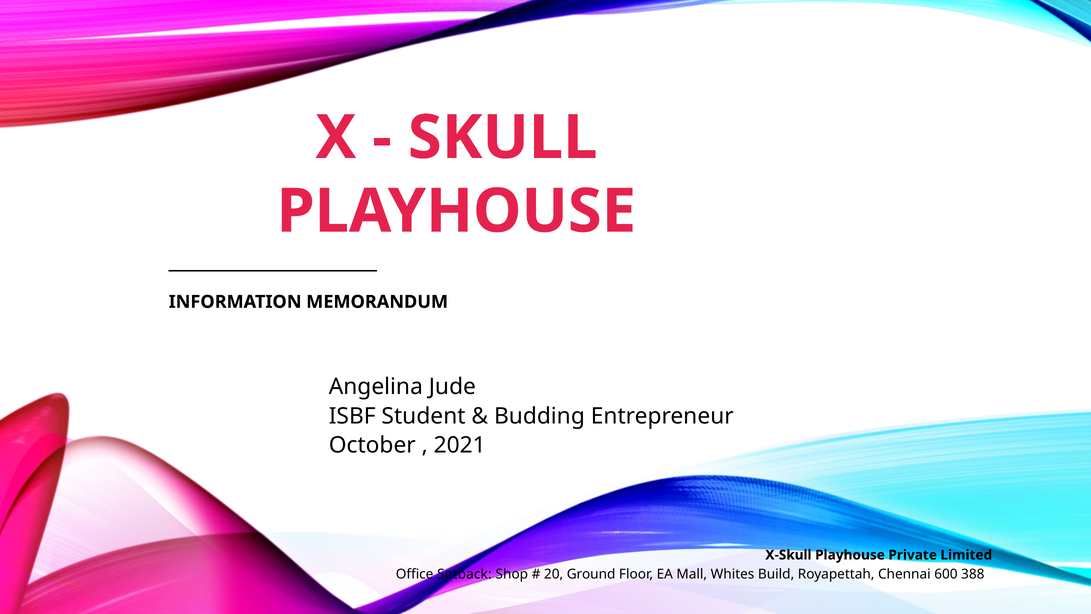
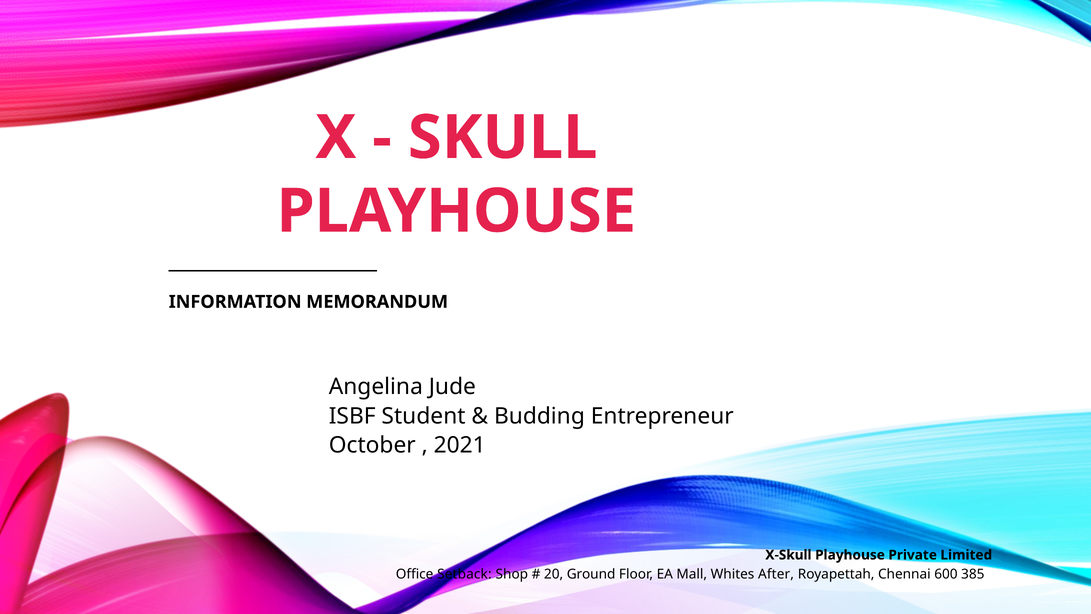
Build: Build -> After
388: 388 -> 385
